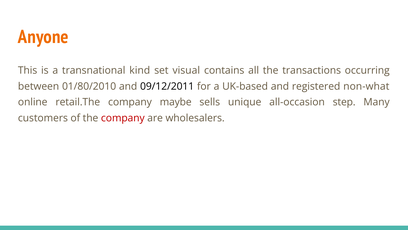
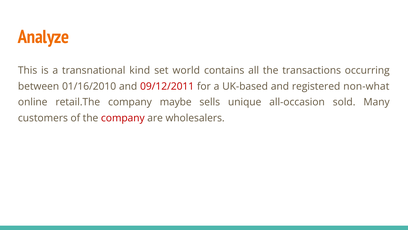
Anyone: Anyone -> Analyze
visual: visual -> world
01/80/2010: 01/80/2010 -> 01/16/2010
09/12/2011 colour: black -> red
step: step -> sold
